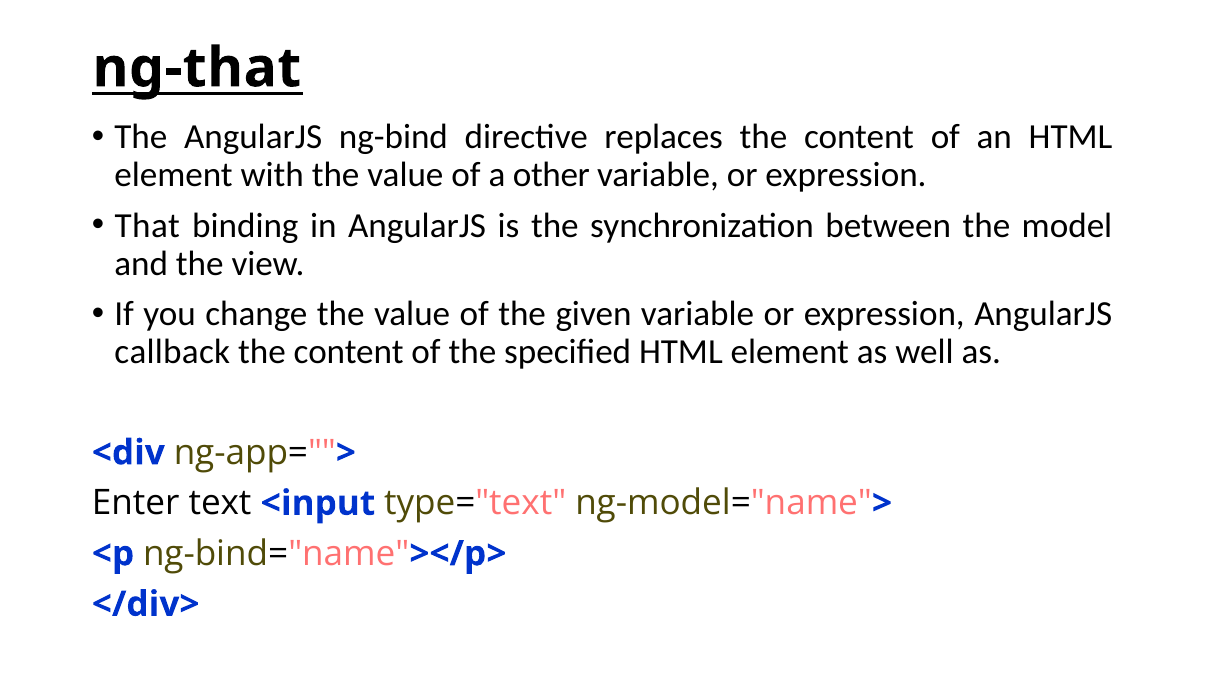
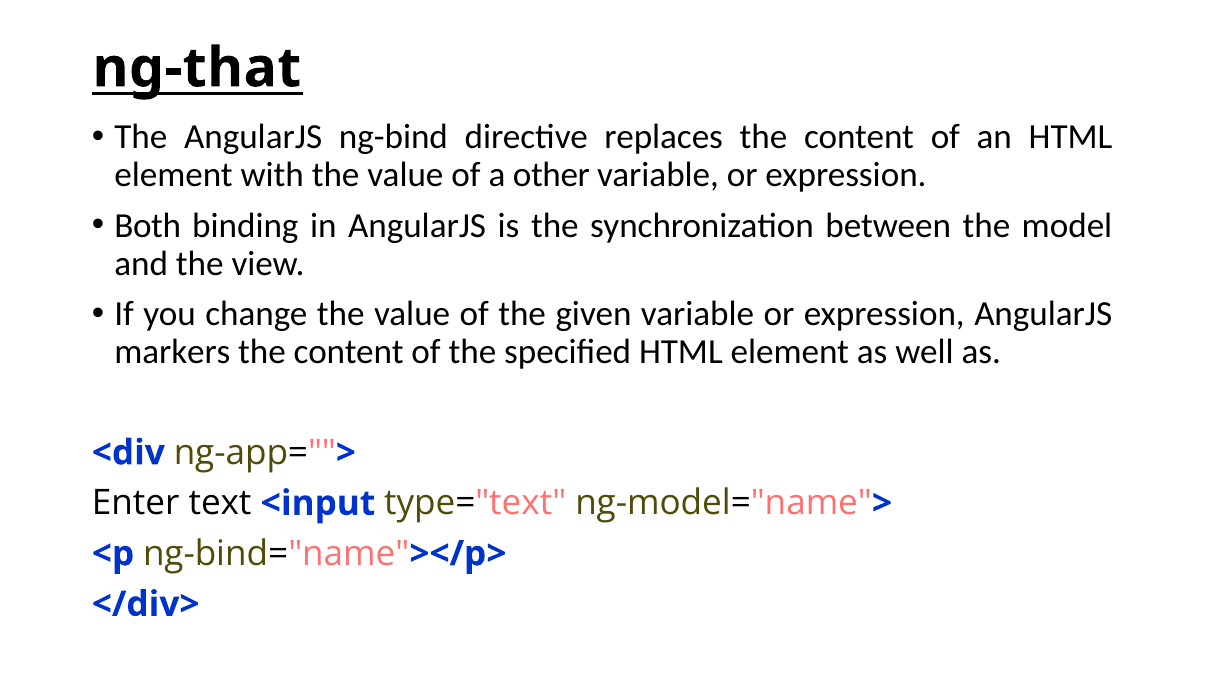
That: That -> Both
callback: callback -> markers
